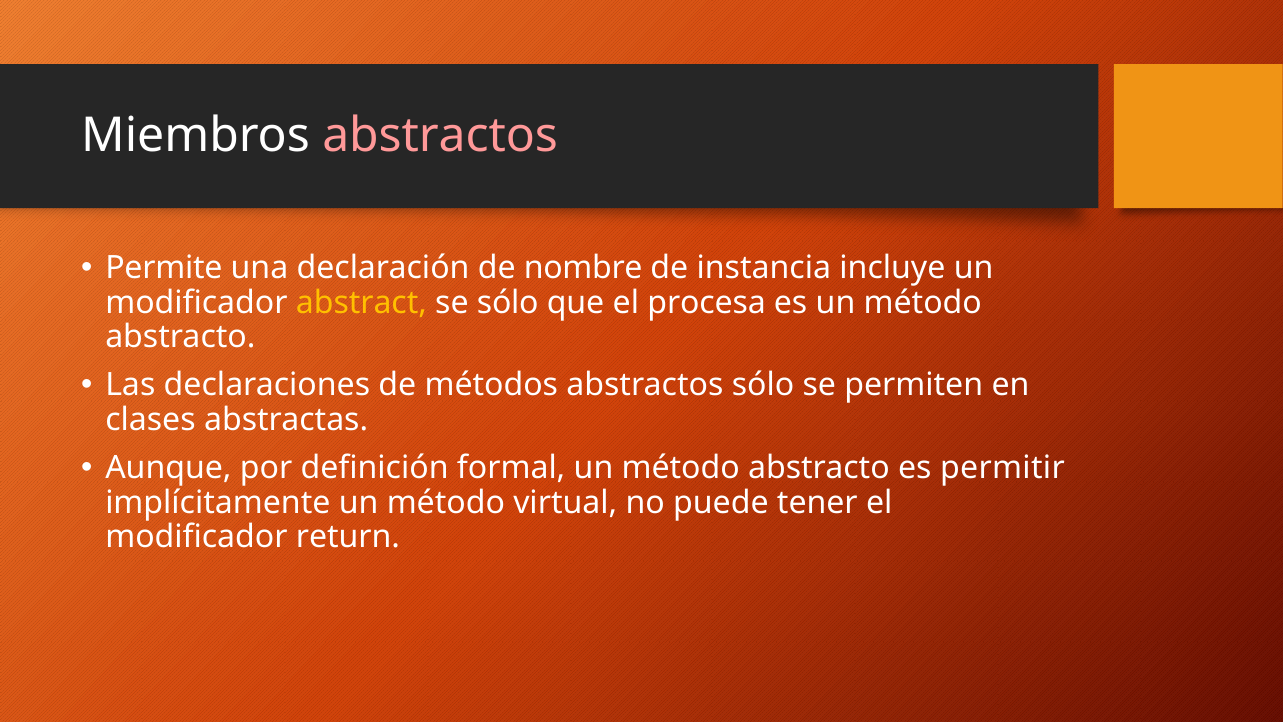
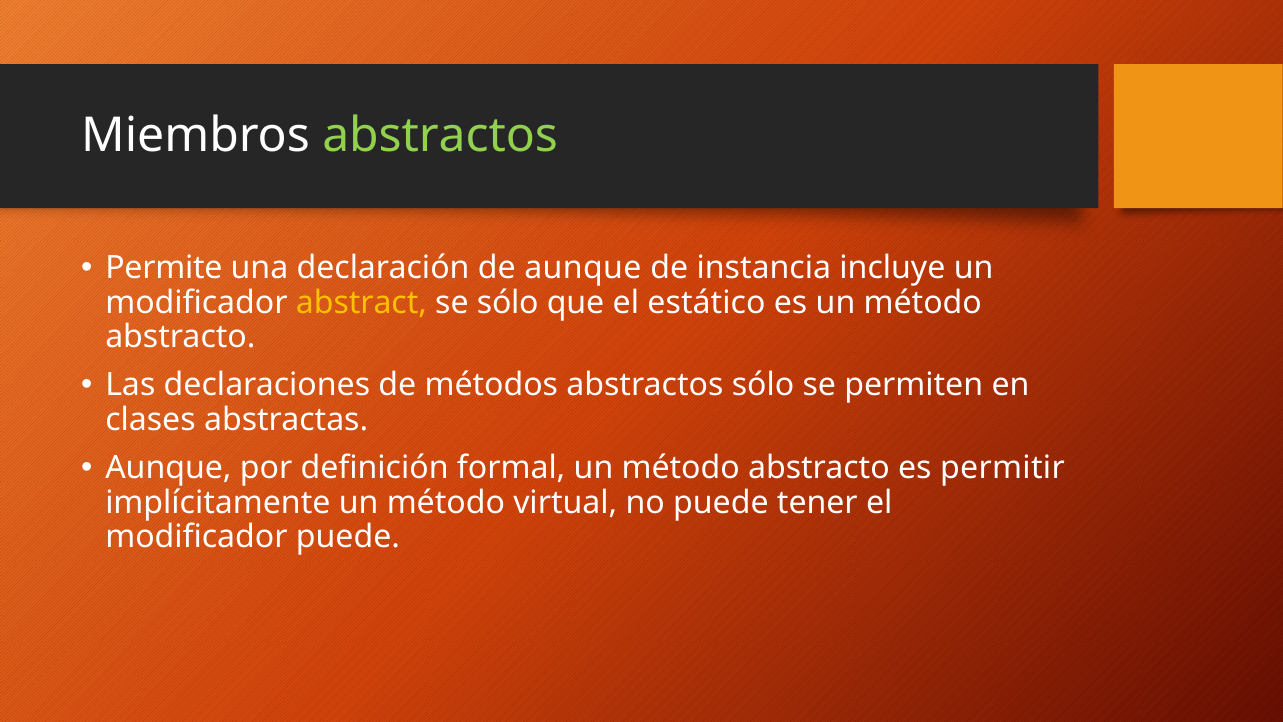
abstractos at (440, 136) colour: pink -> light green
de nombre: nombre -> aunque
procesa: procesa -> estático
modificador return: return -> puede
